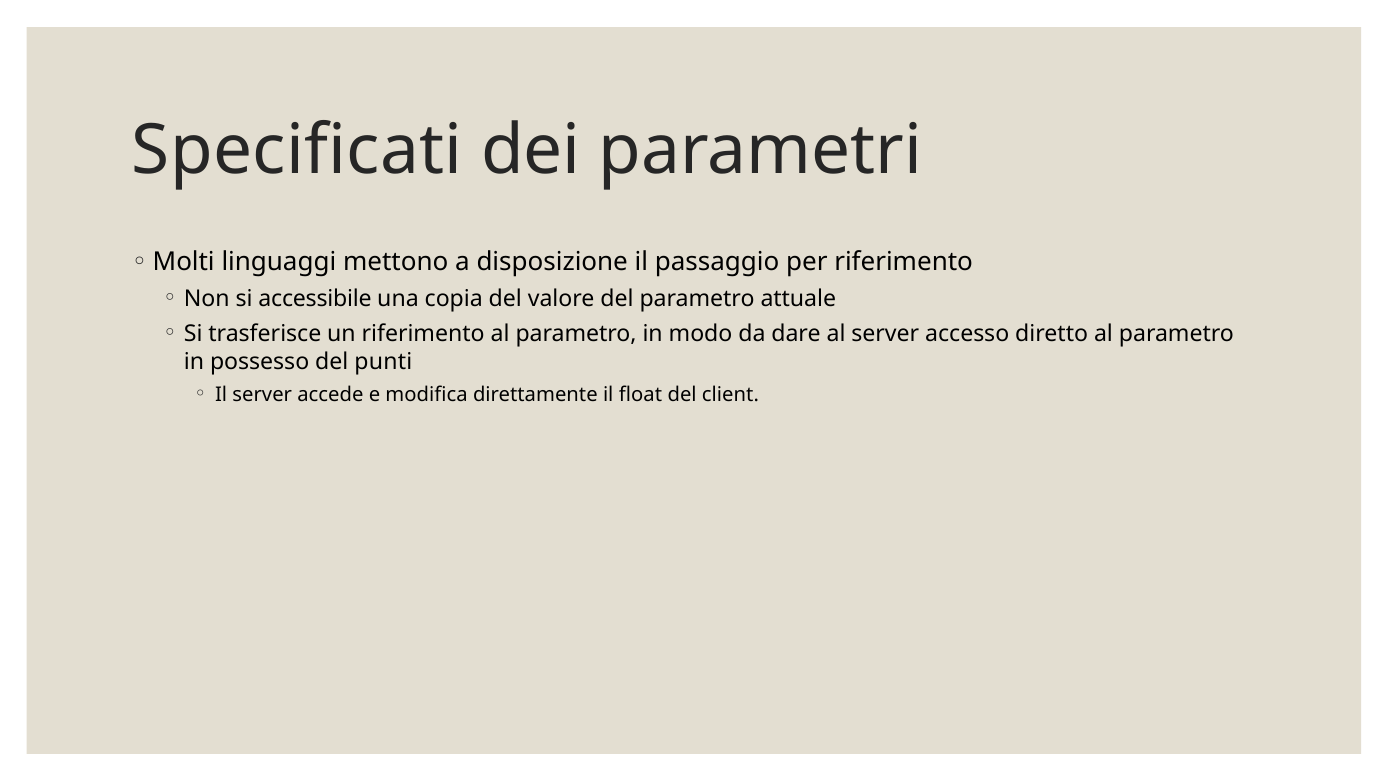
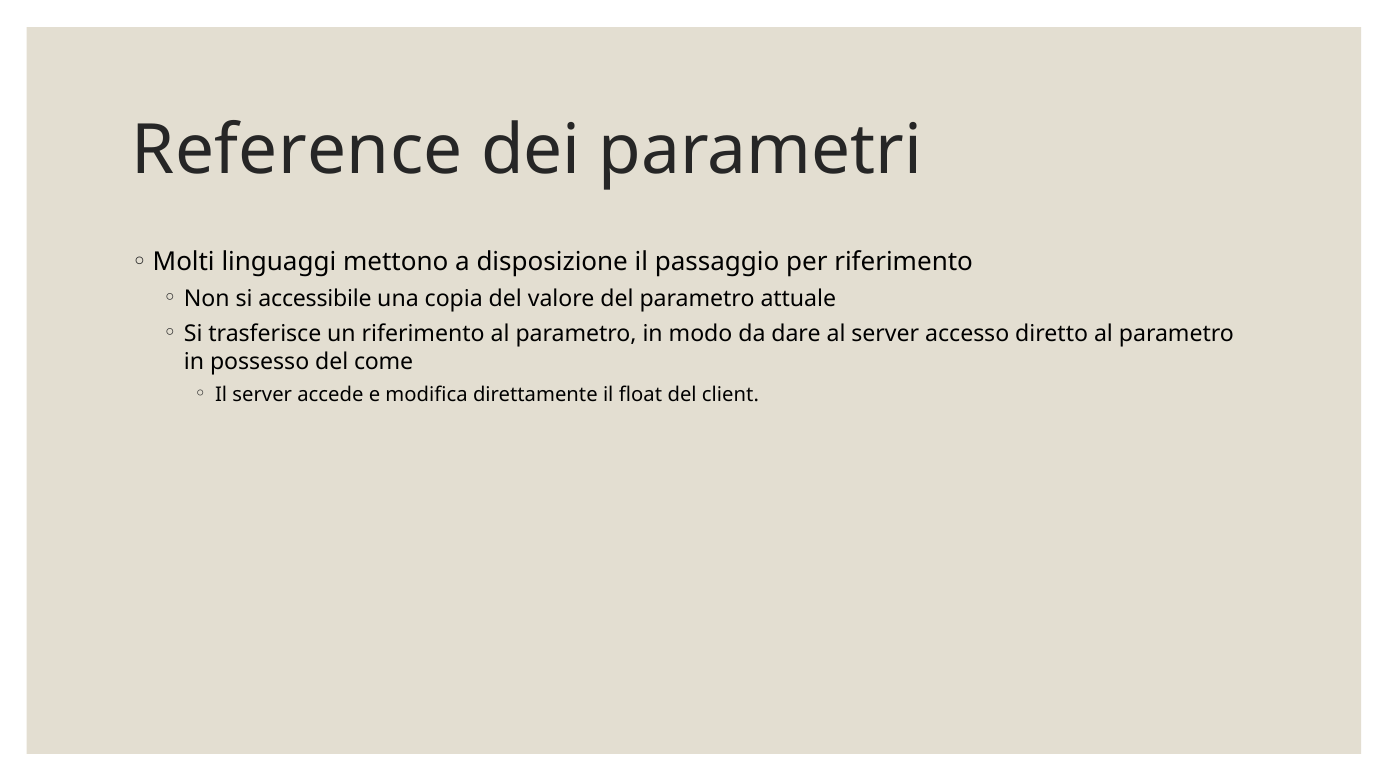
Specificati: Specificati -> Reference
punti: punti -> come
